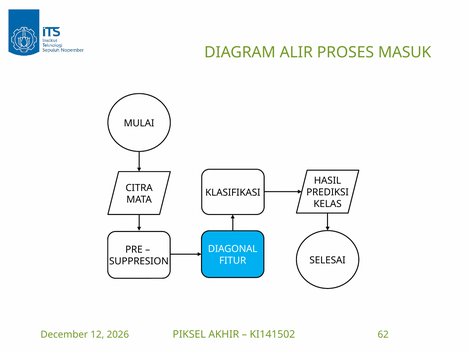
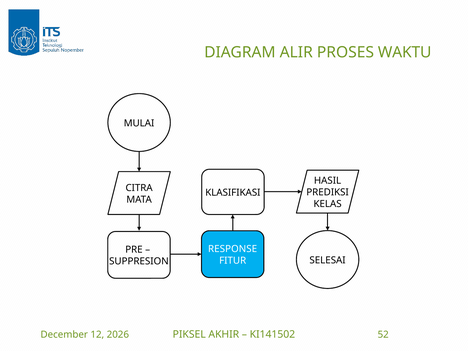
MASUK: MASUK -> WAKTU
DIAGONAL: DIAGONAL -> RESPONSE
62: 62 -> 52
